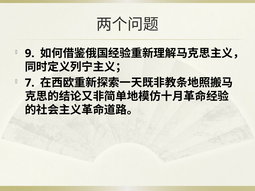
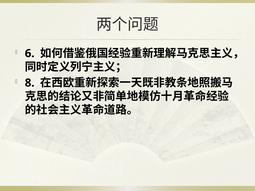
9: 9 -> 6
7: 7 -> 8
